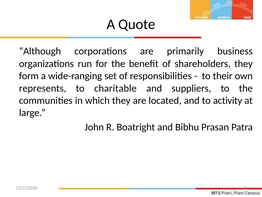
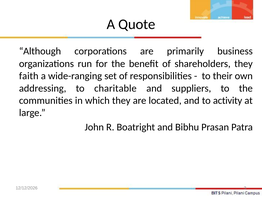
form: form -> faith
represents: represents -> addressing
